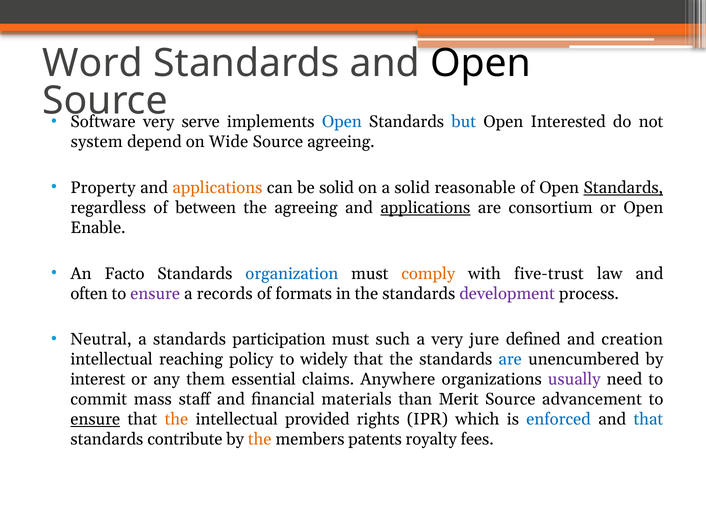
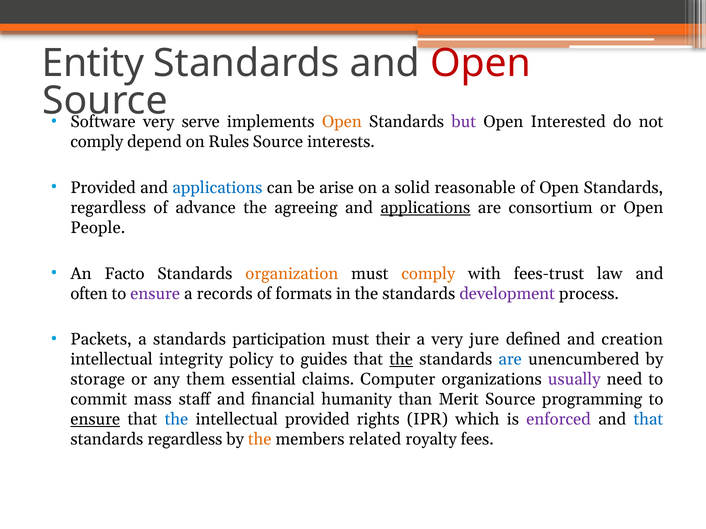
Word: Word -> Entity
Open at (481, 64) colour: black -> red
Open at (342, 122) colour: blue -> orange
but colour: blue -> purple
system at (97, 142): system -> comply
Wide: Wide -> Rules
Source agreeing: agreeing -> interests
Property at (103, 188): Property -> Provided
applications at (217, 188) colour: orange -> blue
be solid: solid -> arise
Standards at (623, 188) underline: present -> none
between: between -> advance
Enable: Enable -> People
organization colour: blue -> orange
five-trust: five-trust -> fees-trust
Neutral: Neutral -> Packets
such: such -> their
reaching: reaching -> integrity
widely: widely -> guides
the at (401, 360) underline: none -> present
interest: interest -> storage
Anywhere: Anywhere -> Computer
materials: materials -> humanity
advancement: advancement -> programming
the at (176, 420) colour: orange -> blue
enforced colour: blue -> purple
contribute at (185, 440): contribute -> regardless
patents: patents -> related
